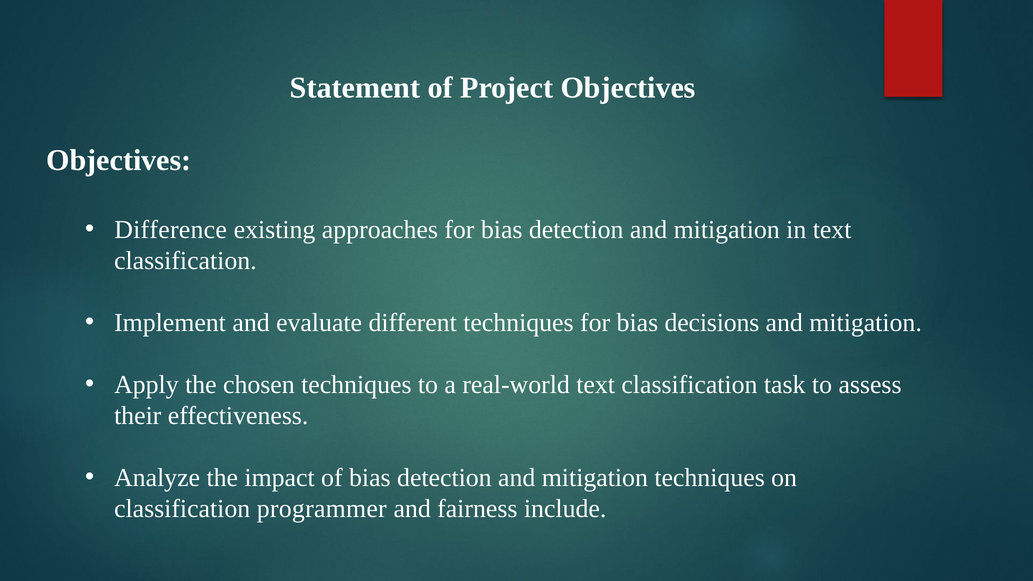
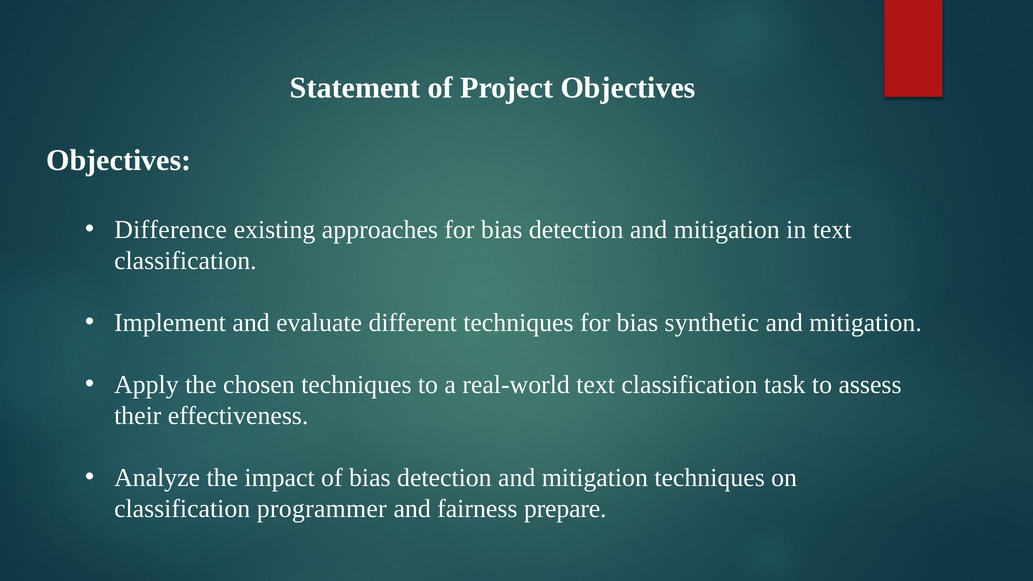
decisions: decisions -> synthetic
include: include -> prepare
